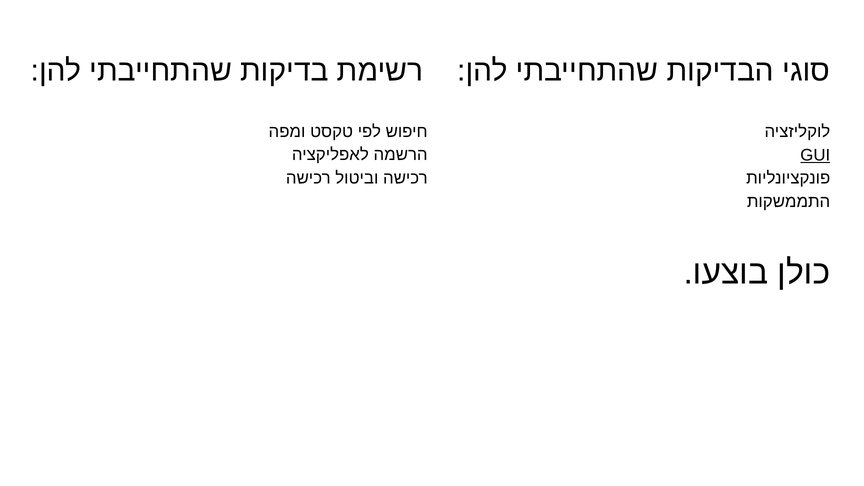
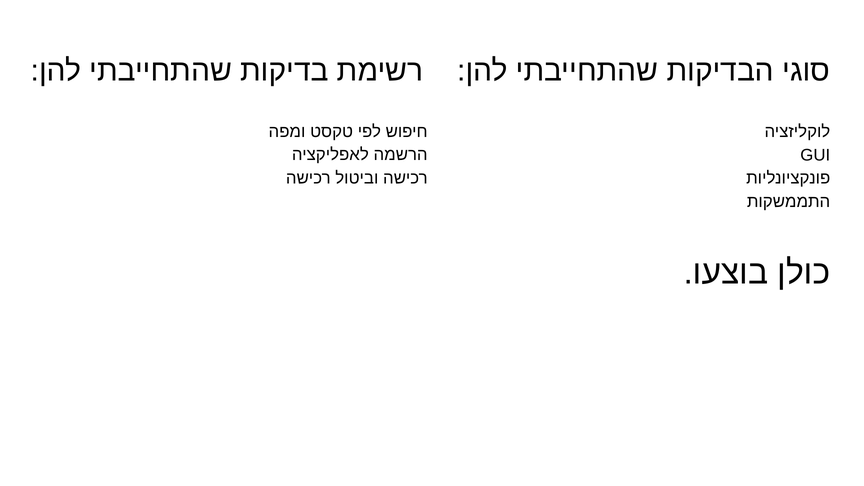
GUI underline: present -> none
